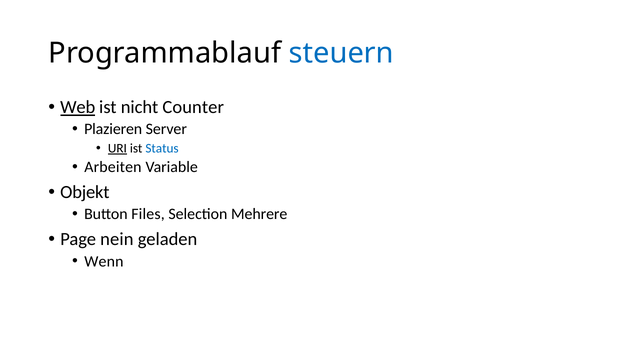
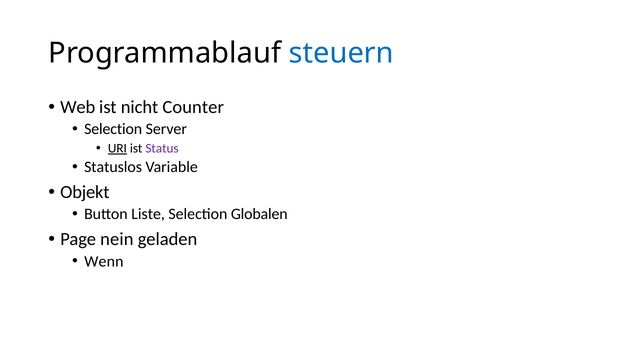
Web underline: present -> none
Plazieren at (113, 129): Plazieren -> Selection
Status colour: blue -> purple
Arbeiten: Arbeiten -> Statuslos
Files: Files -> Liste
Mehrere: Mehrere -> Globalen
